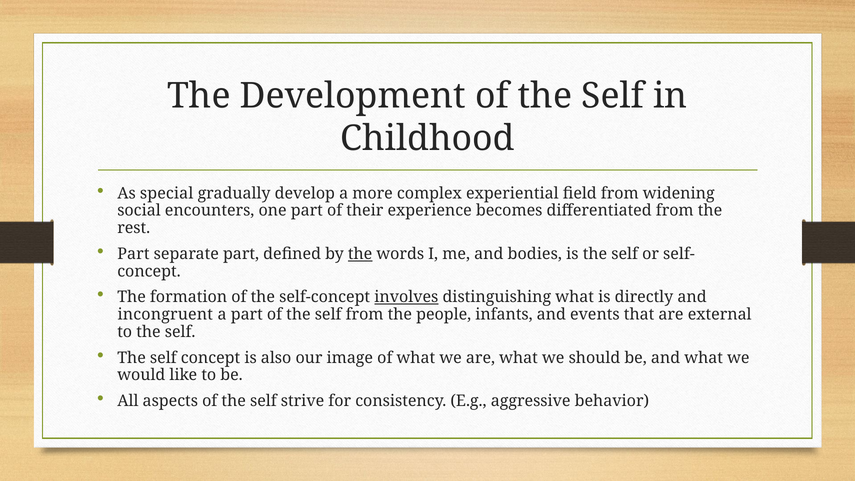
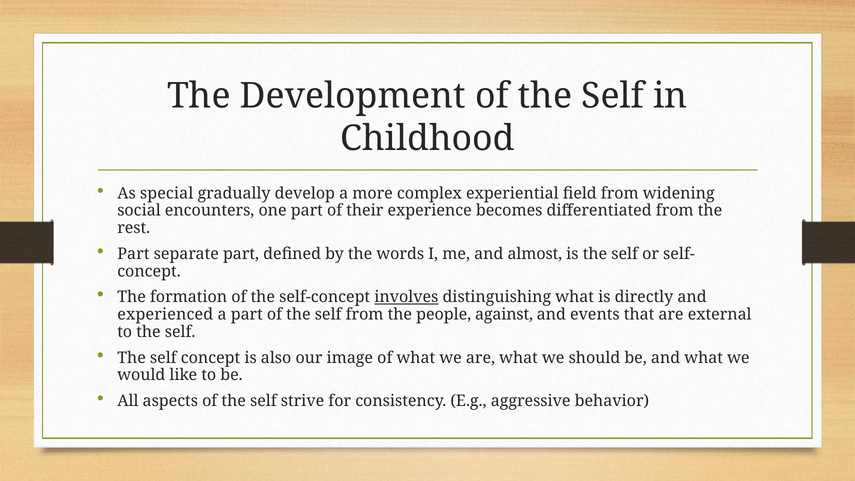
the at (360, 254) underline: present -> none
bodies: bodies -> almost
incongruent: incongruent -> experienced
infants: infants -> against
